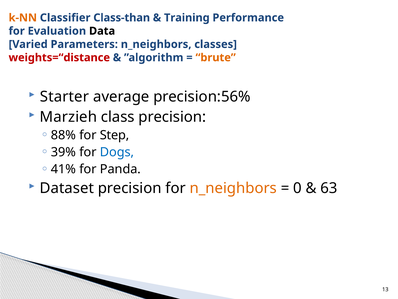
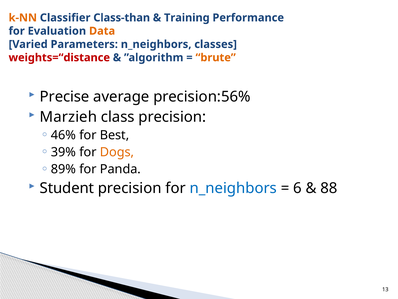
Data colour: black -> orange
Starter: Starter -> Precise
88%: 88% -> 46%
Step: Step -> Best
Dogs colour: blue -> orange
41%: 41% -> 89%
Dataset: Dataset -> Student
n_neighbors at (233, 188) colour: orange -> blue
0: 0 -> 6
63: 63 -> 88
